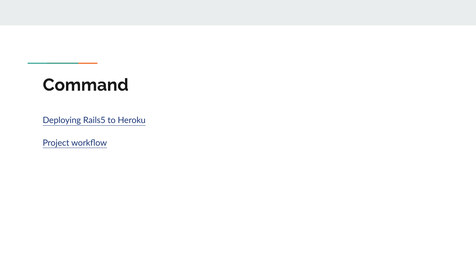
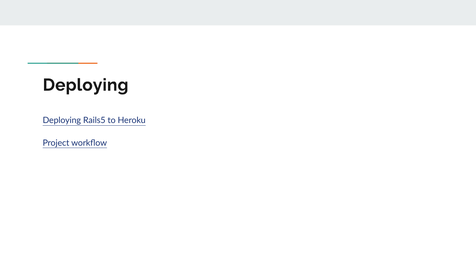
Command at (86, 85): Command -> Deploying
